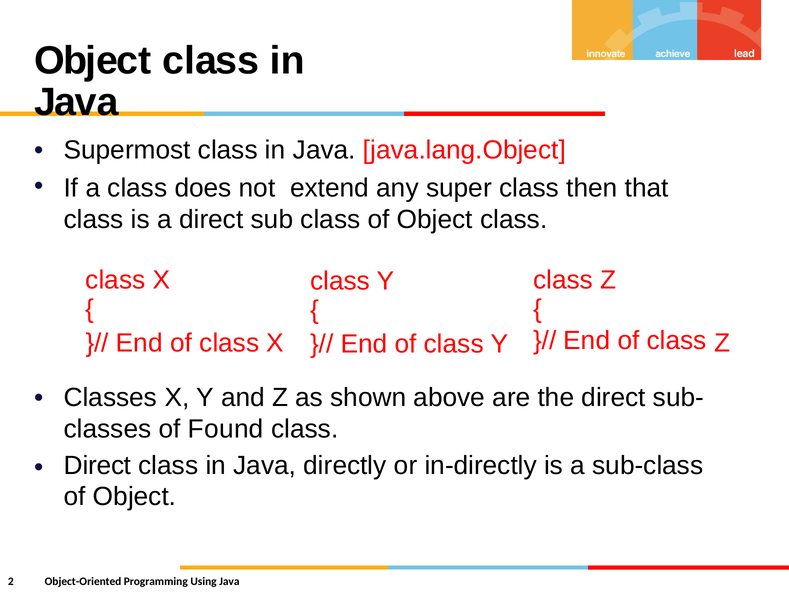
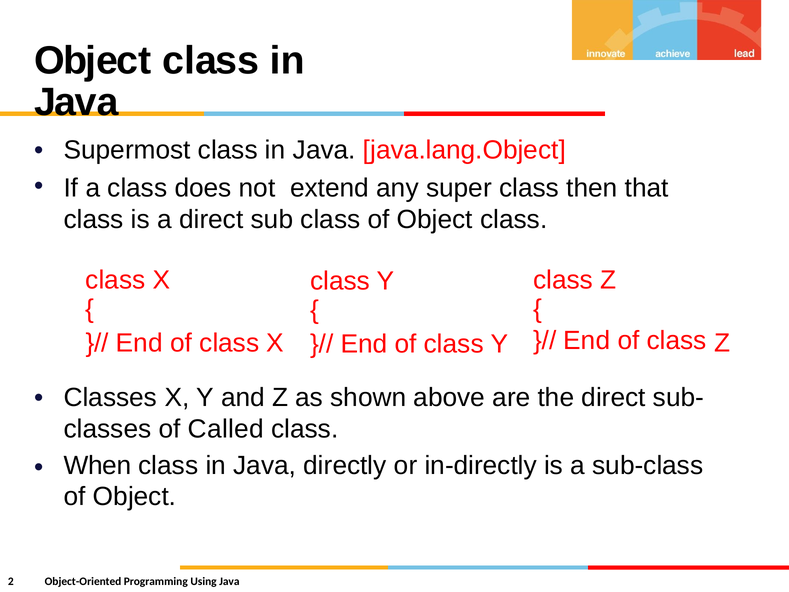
Found: Found -> Called
Direct at (97, 465): Direct -> When
